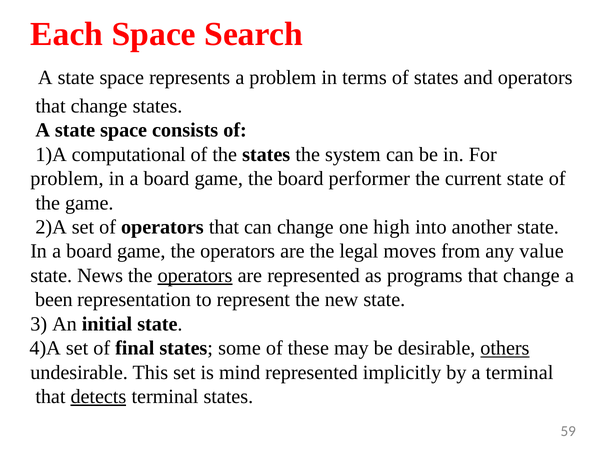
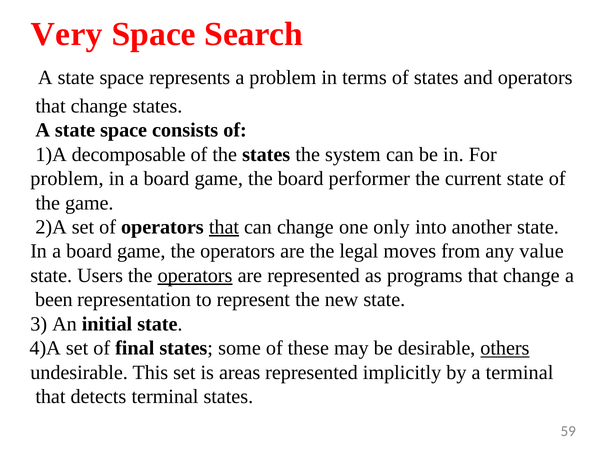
Each: Each -> Very
computational: computational -> decomposable
that at (224, 227) underline: none -> present
high: high -> only
News: News -> Users
mind: mind -> areas
detects underline: present -> none
